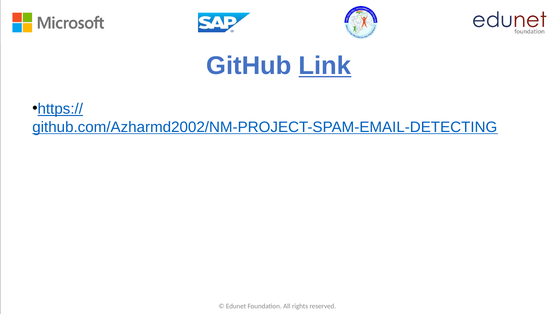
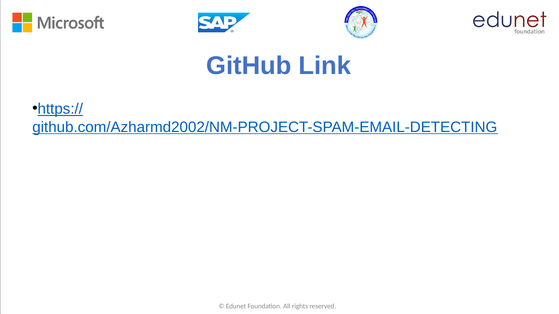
Link underline: present -> none
